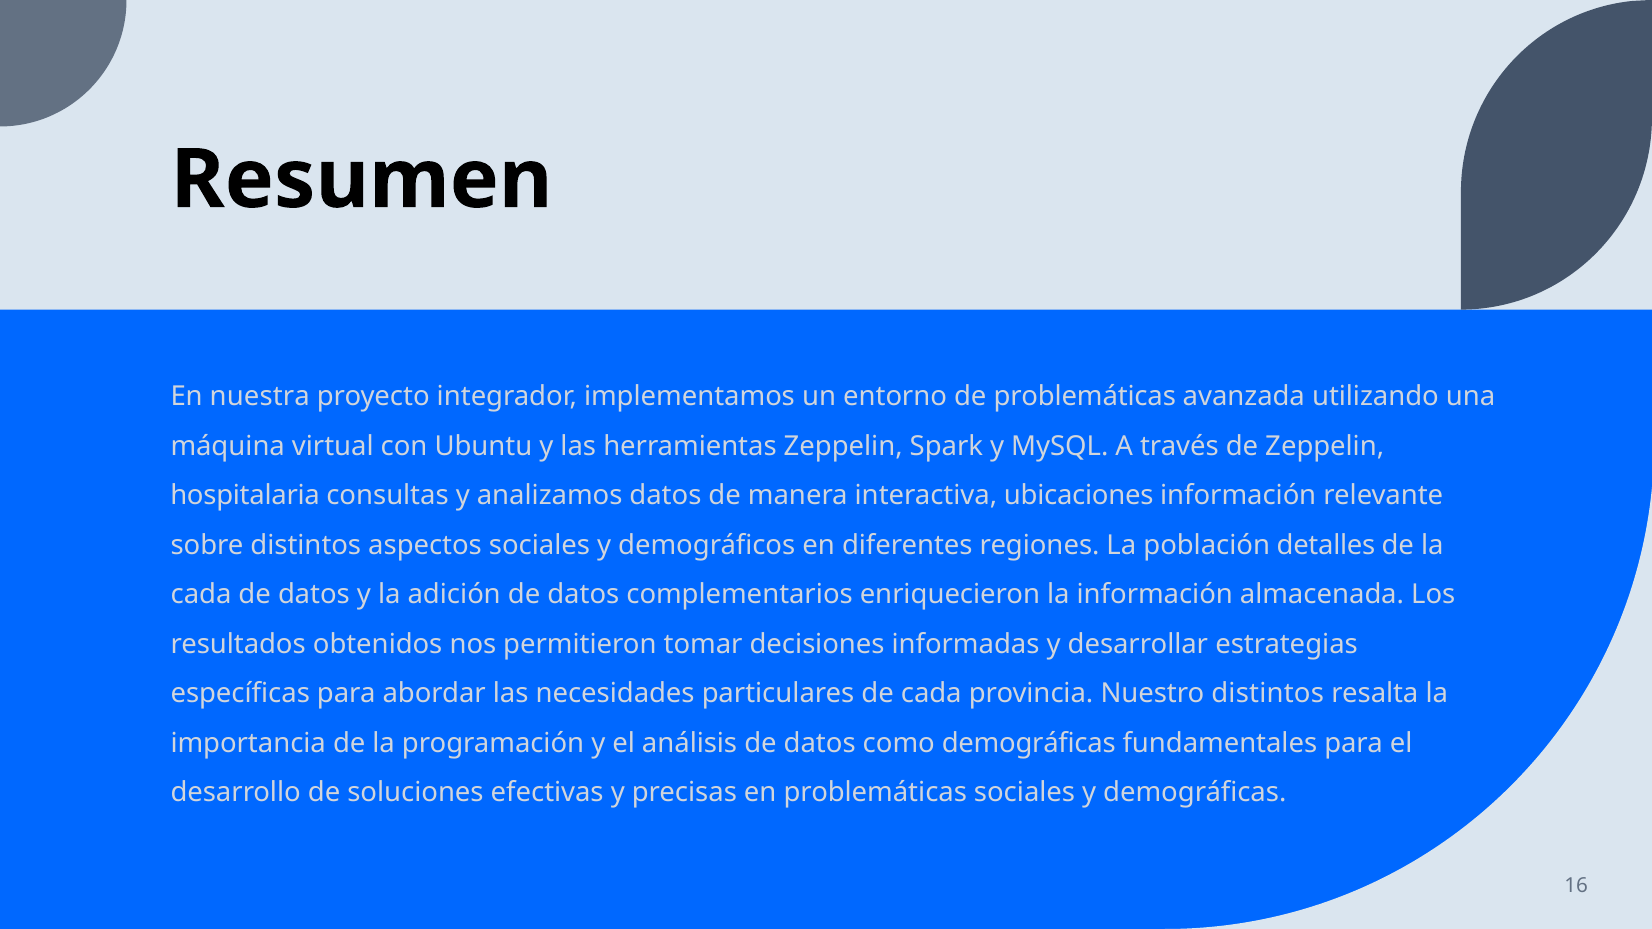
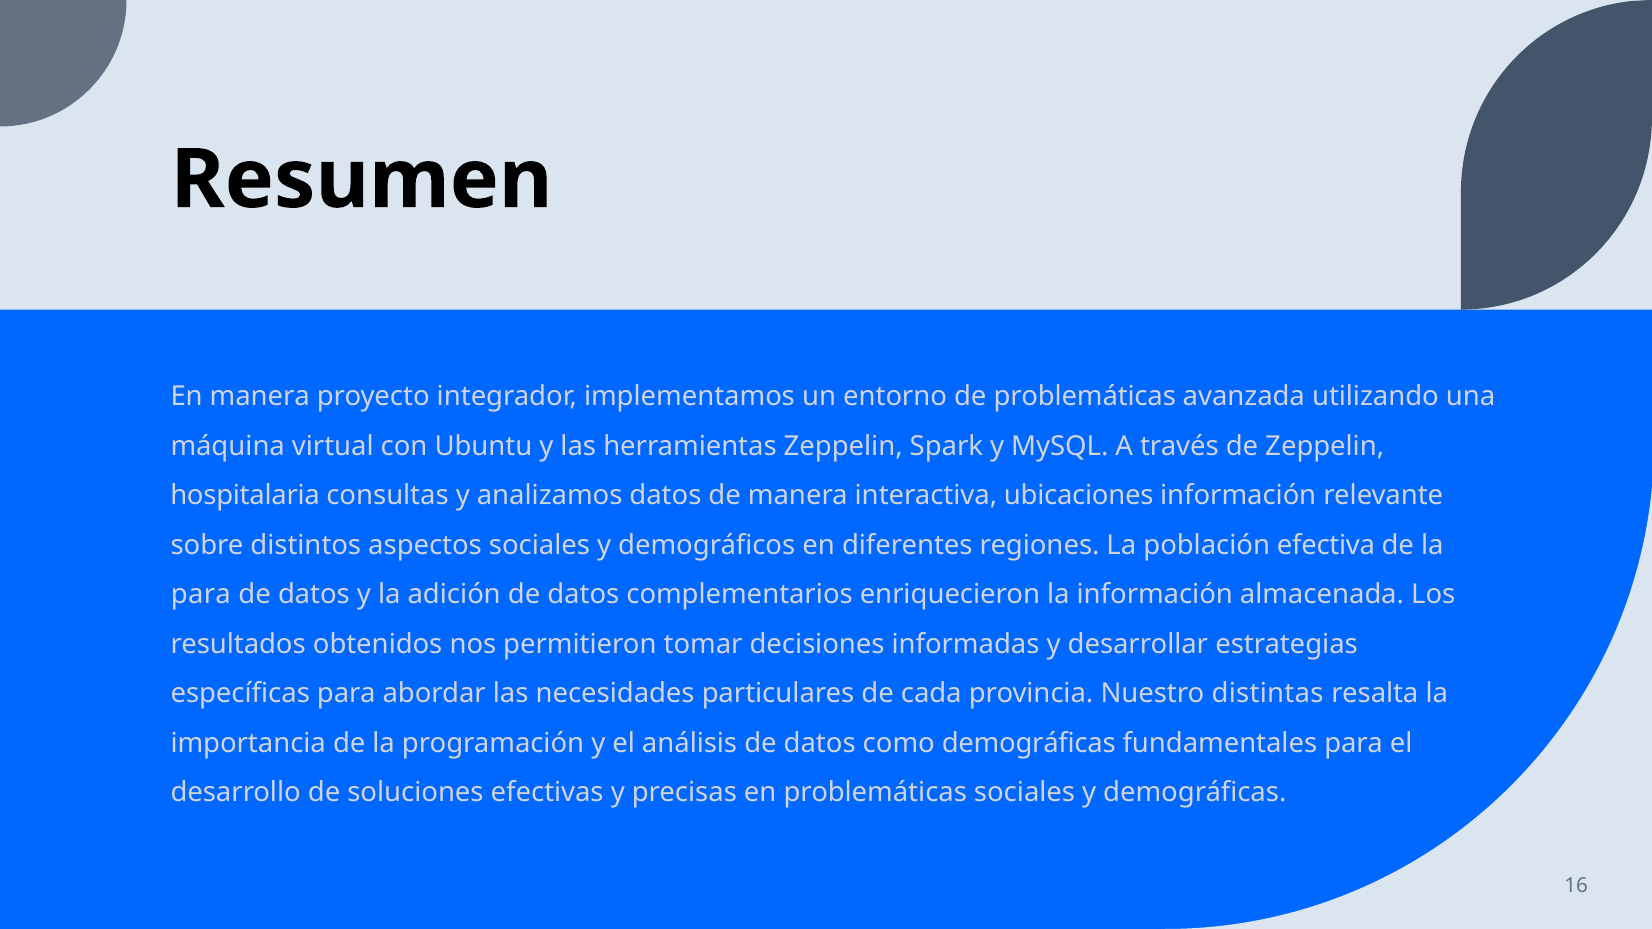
En nuestra: nuestra -> manera
detalles: detalles -> efectiva
cada at (201, 595): cada -> para
Nuestro distintos: distintos -> distintas
